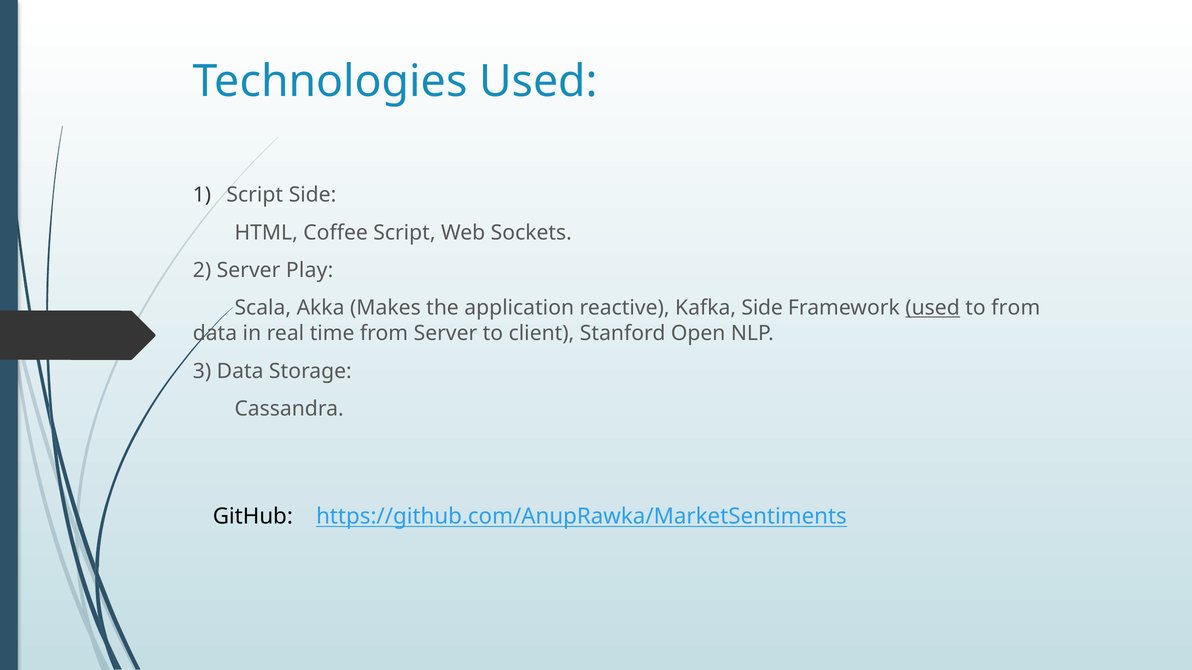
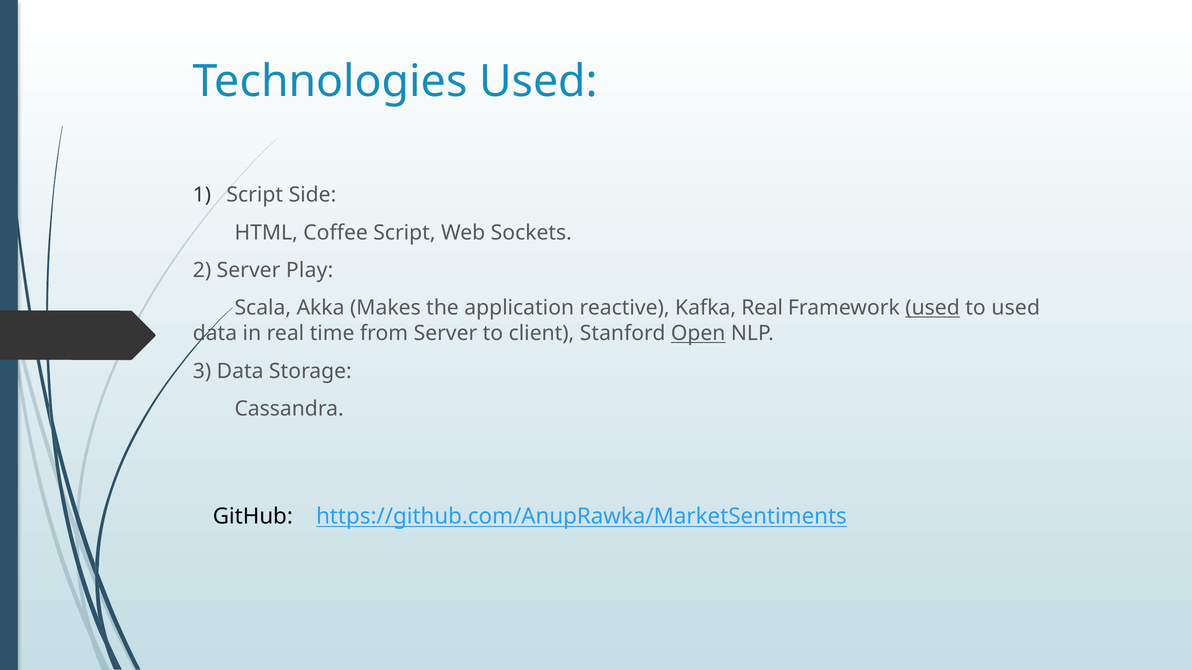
Kafka Side: Side -> Real
to from: from -> used
Open underline: none -> present
